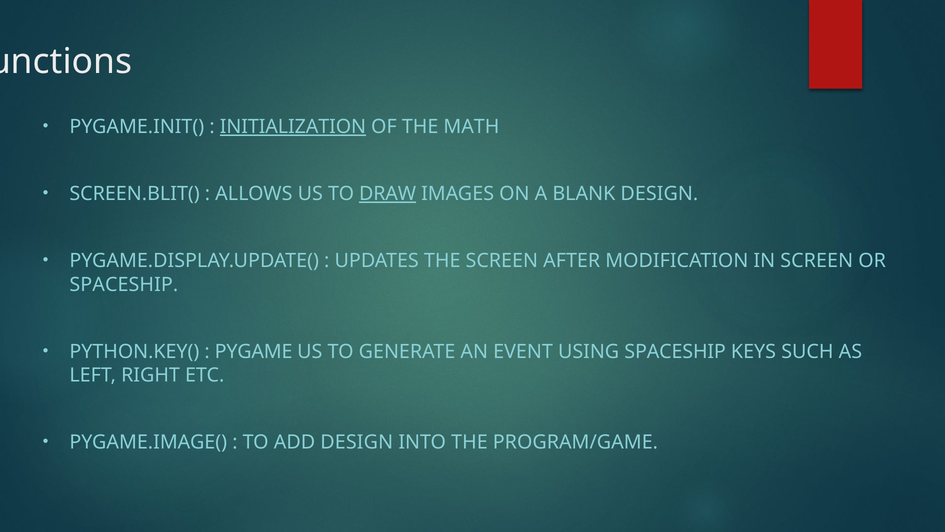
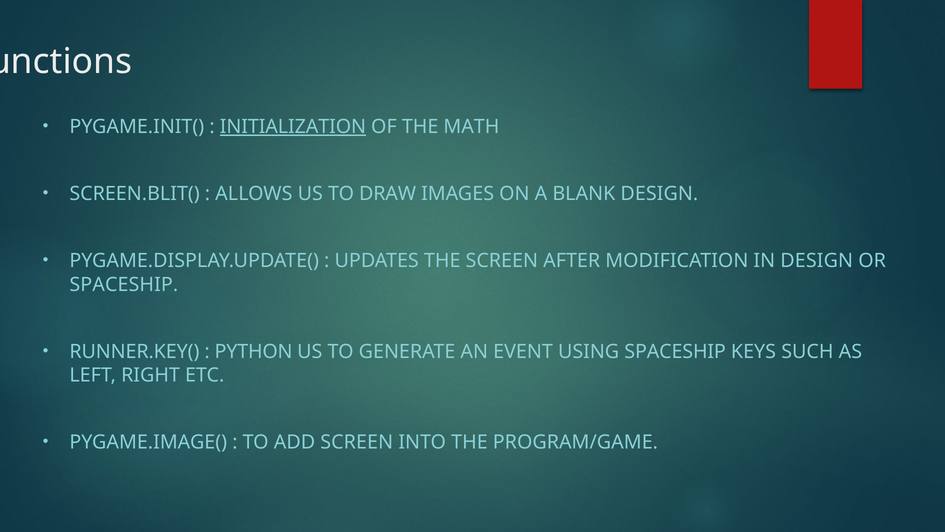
DRAW underline: present -> none
IN SCREEN: SCREEN -> DESIGN
PYTHON.KEY(: PYTHON.KEY( -> RUNNER.KEY(
PYGAME: PYGAME -> PYTHON
ADD DESIGN: DESIGN -> SCREEN
